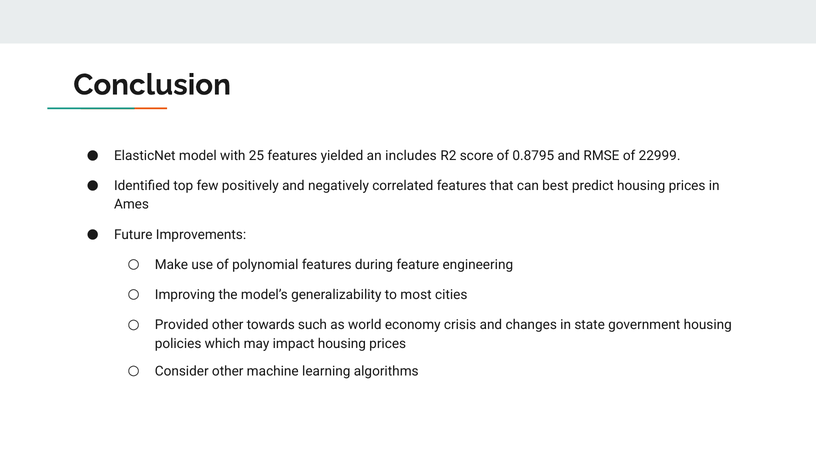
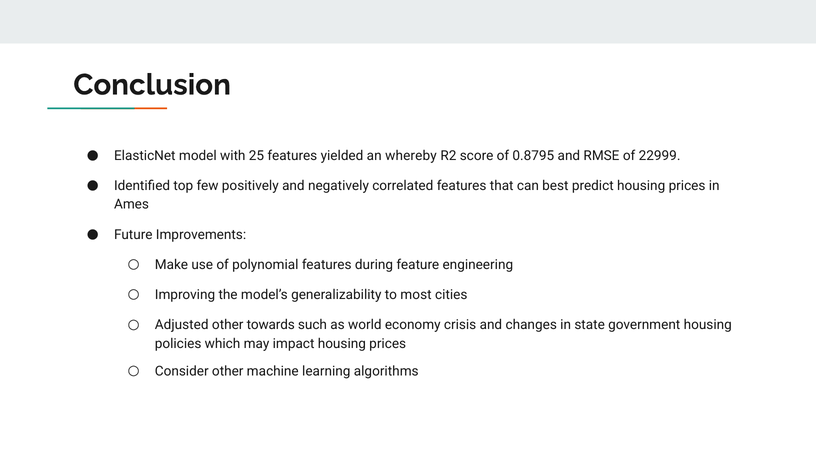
includes: includes -> whereby
Provided: Provided -> Adjusted
